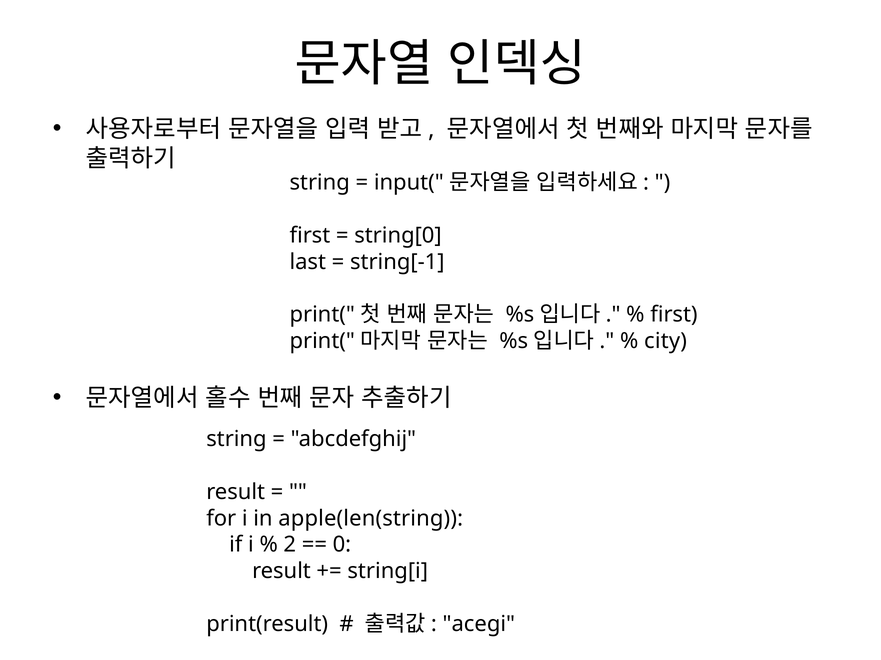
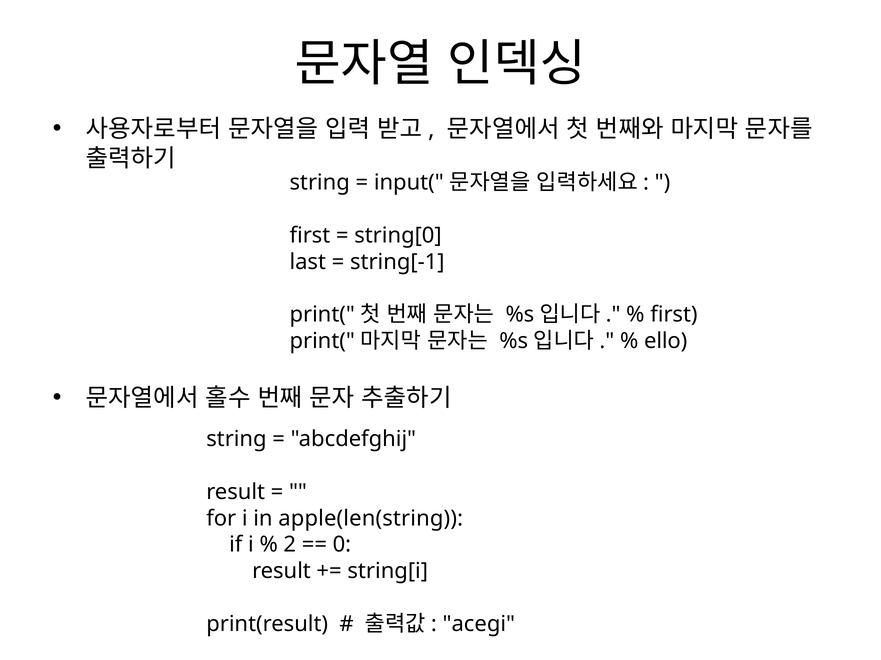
city: city -> ello
